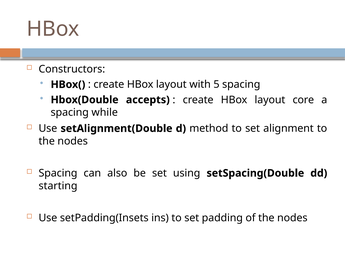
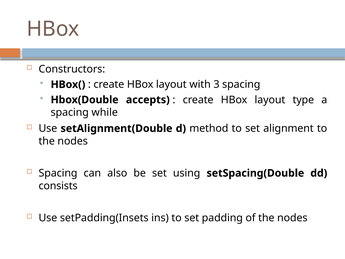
5: 5 -> 3
core: core -> type
starting: starting -> consists
